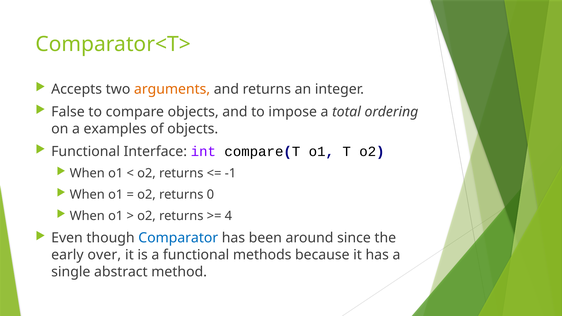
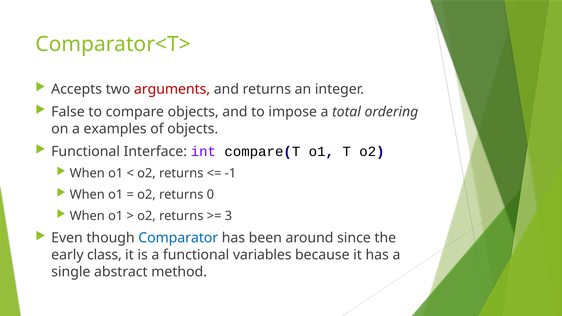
arguments colour: orange -> red
4: 4 -> 3
over: over -> class
methods: methods -> variables
